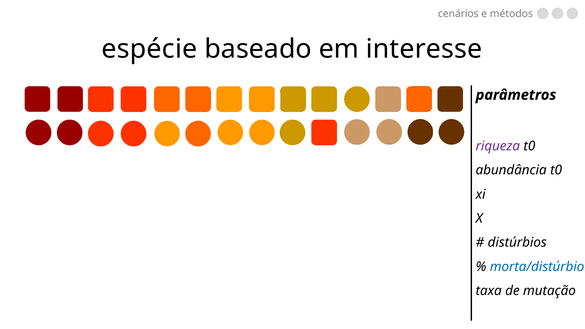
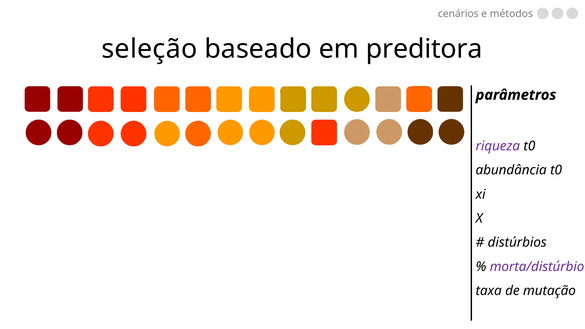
espécie: espécie -> seleção
interesse: interesse -> preditora
morta/distúrbio colour: blue -> purple
